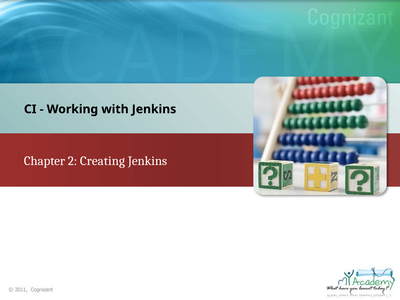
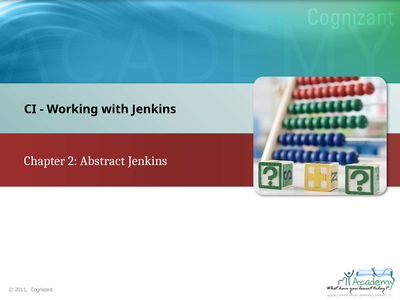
Creating: Creating -> Abstract
